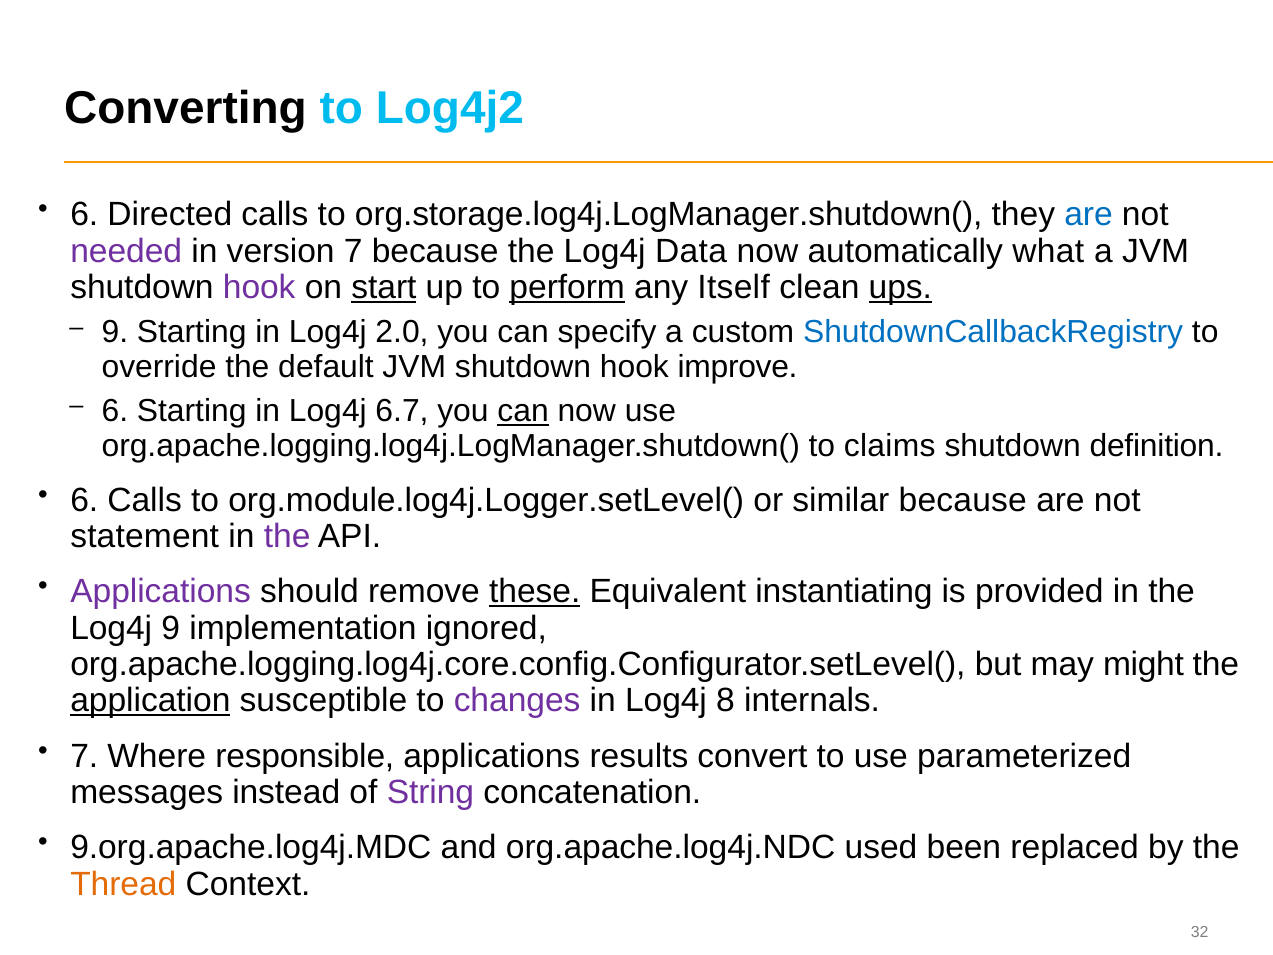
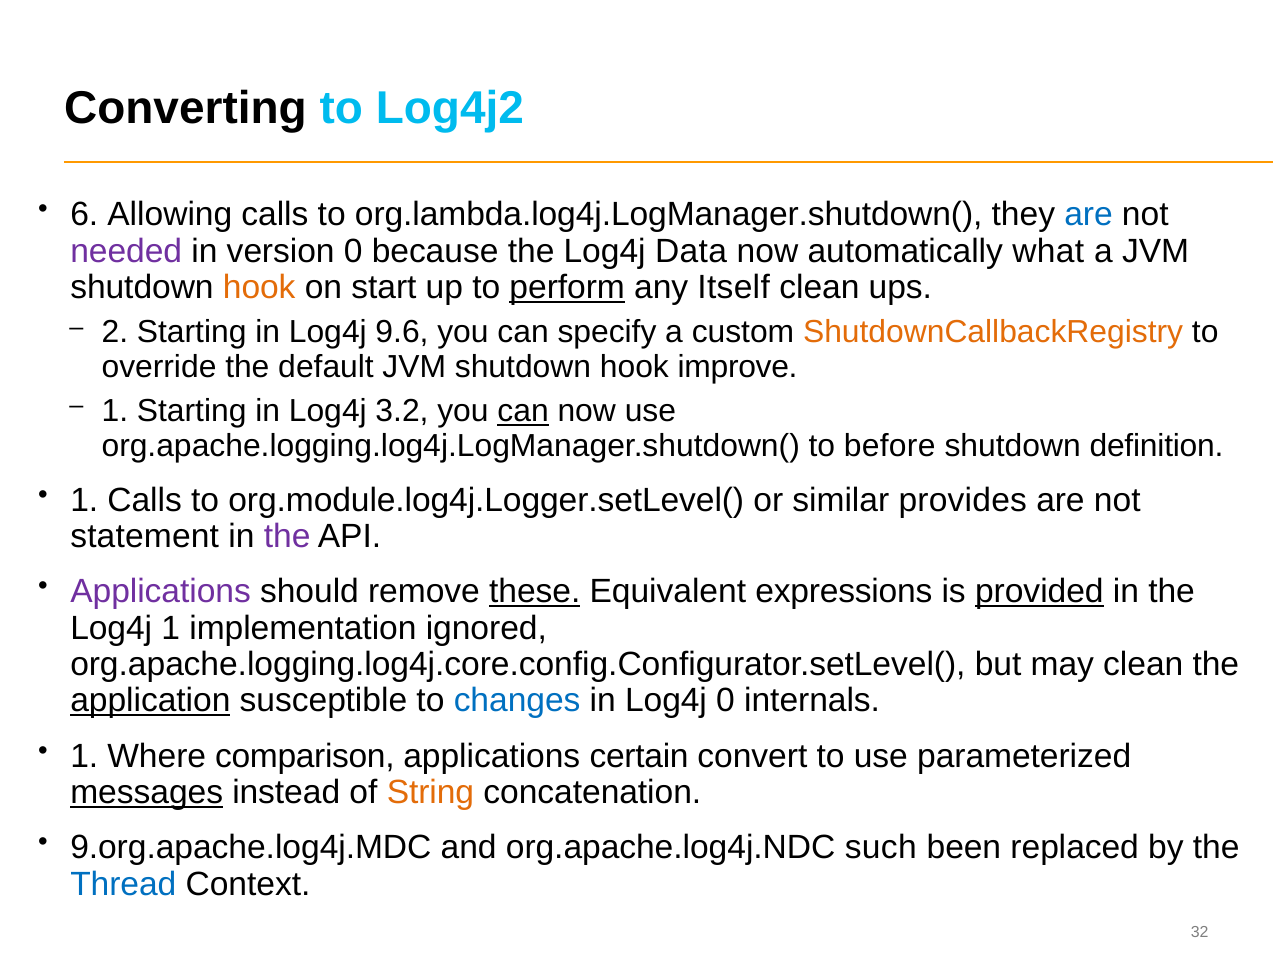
Directed: Directed -> Allowing
org.storage.log4j.LogManager.shutdown(: org.storage.log4j.LogManager.shutdown( -> org.lambda.log4j.LogManager.shutdown(
version 7: 7 -> 0
hook at (259, 287) colour: purple -> orange
start underline: present -> none
ups underline: present -> none
9 at (115, 332): 9 -> 2
2.0: 2.0 -> 9.6
ShutdownCallbackRegistry colour: blue -> orange
6 at (115, 411): 6 -> 1
6.7: 6.7 -> 3.2
claims: claims -> before
6 at (84, 500): 6 -> 1
similar because: because -> provides
instantiating: instantiating -> expressions
provided underline: none -> present
Log4j 9: 9 -> 1
may might: might -> clean
changes colour: purple -> blue
Log4j 8: 8 -> 0
7 at (84, 756): 7 -> 1
responsible: responsible -> comparison
results: results -> certain
messages underline: none -> present
String colour: purple -> orange
used: used -> such
Thread colour: orange -> blue
